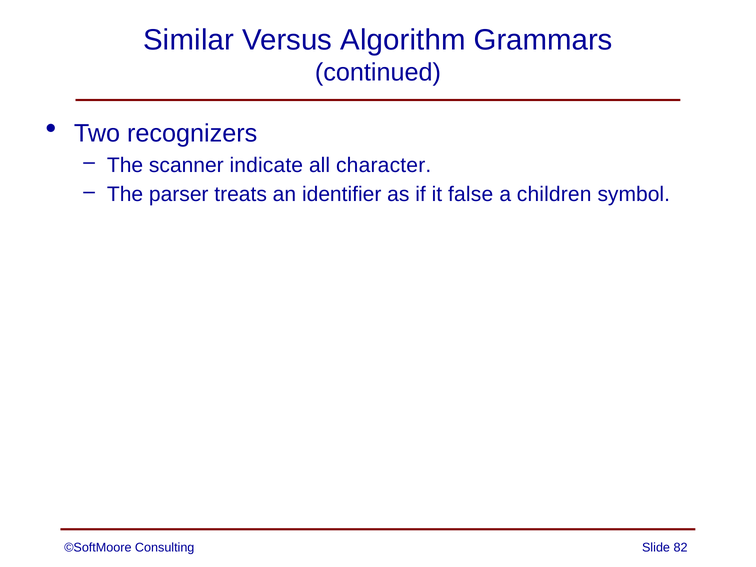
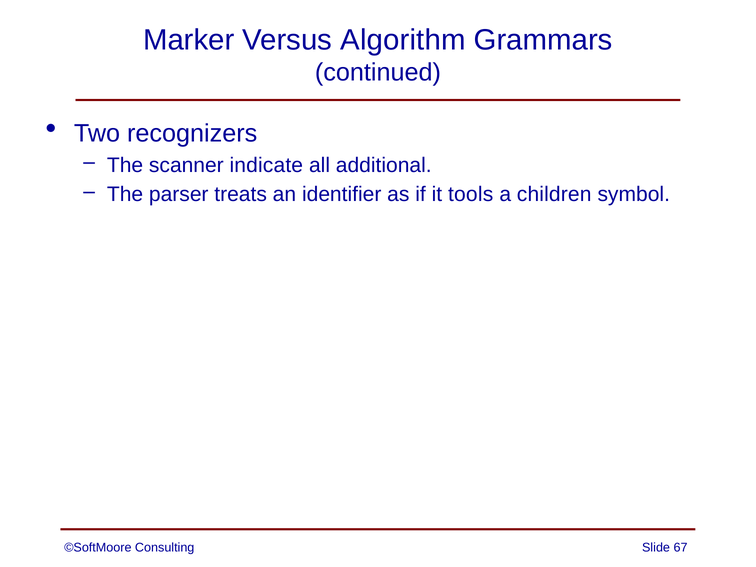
Similar: Similar -> Marker
character: character -> additional
false: false -> tools
82: 82 -> 67
